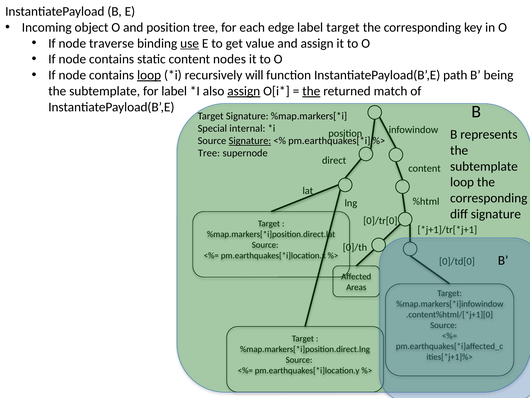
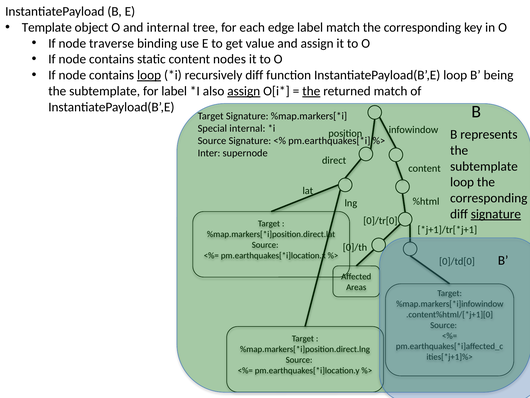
Incoming: Incoming -> Template
and position: position -> internal
label target: target -> match
use underline: present -> none
recursively will: will -> diff
InstantiatePayload(B’,E path: path -> loop
Signature at (250, 141) underline: present -> none
Tree at (209, 153): Tree -> Inter
signature at (496, 214) underline: none -> present
